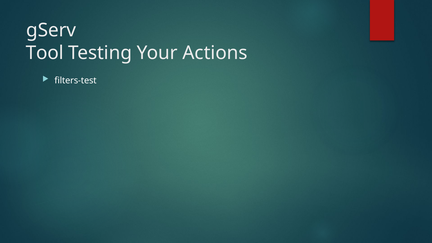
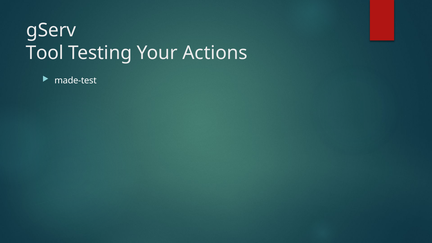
filters-test: filters-test -> made-test
